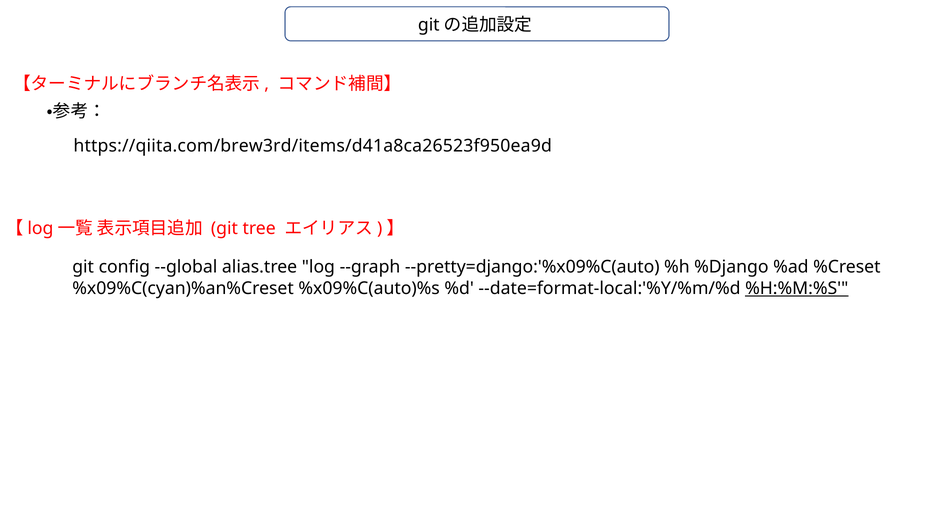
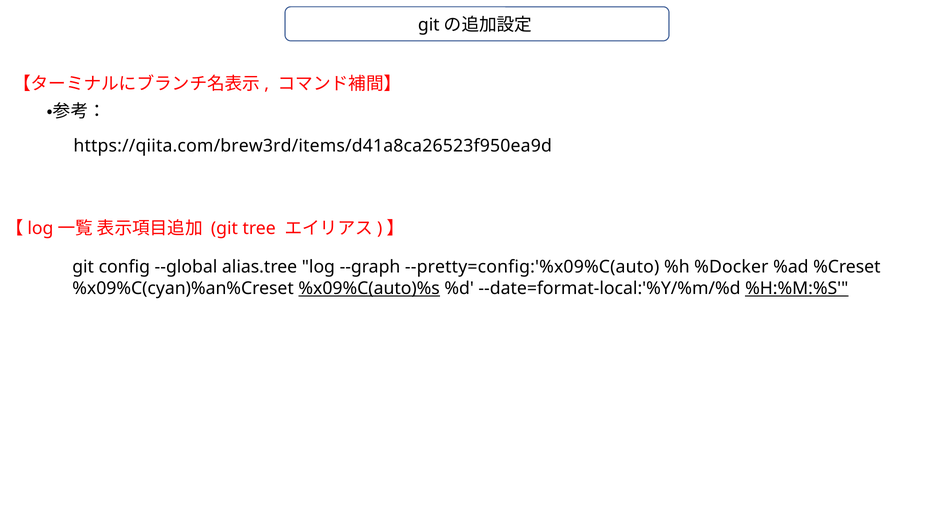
--pretty=django:'%x09%C(auto: --pretty=django:'%x09%C(auto -> --pretty=config:'%x09%C(auto
%Django: %Django -> %Docker
%x09%C(auto)%s underline: none -> present
